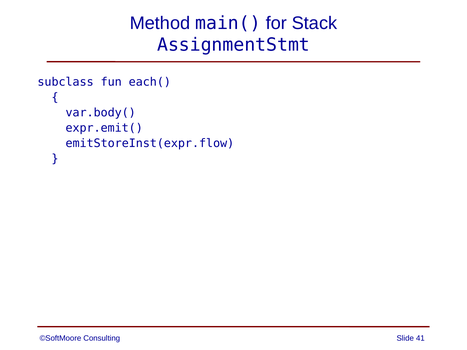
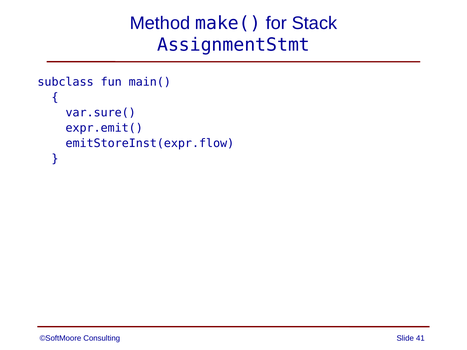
main(: main( -> make(
each(: each( -> main(
var.body(: var.body( -> var.sure(
